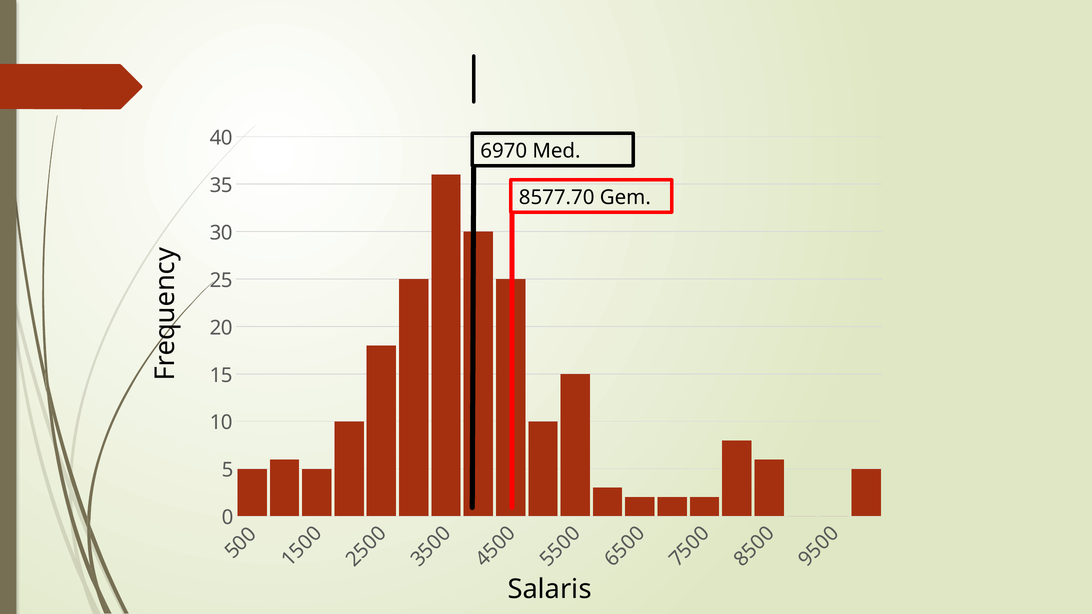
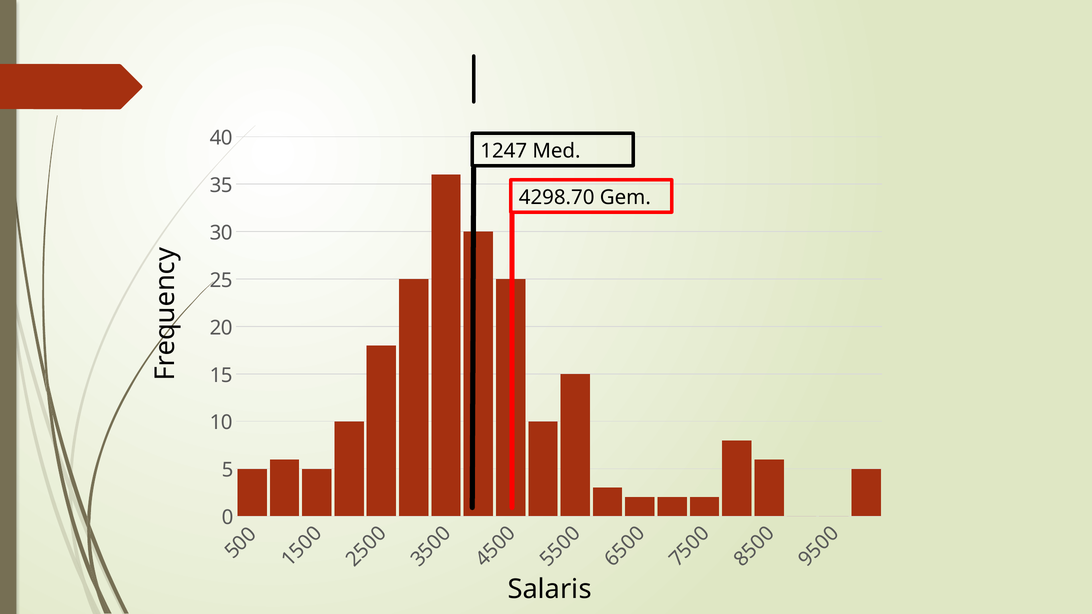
6970: 6970 -> 1247
8577.70: 8577.70 -> 4298.70
